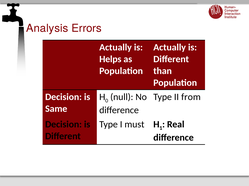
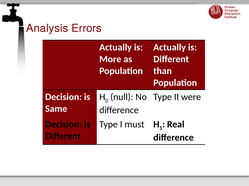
Helps: Helps -> More
from: from -> were
